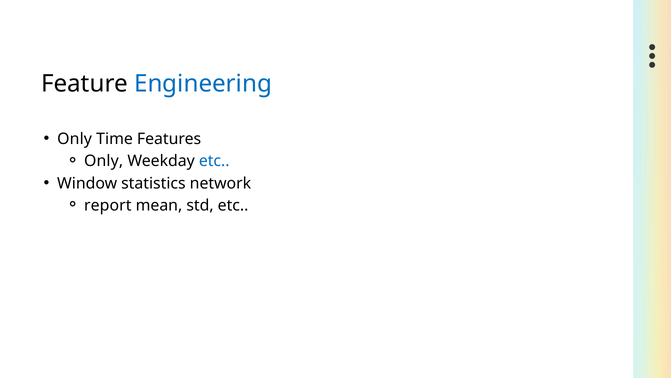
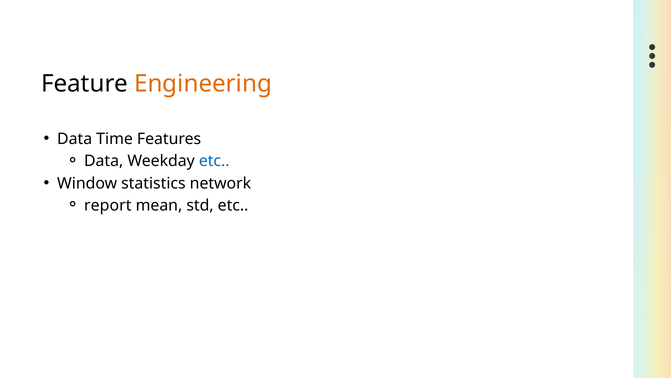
Engineering colour: blue -> orange
Only at (75, 139): Only -> Data
Only at (104, 161): Only -> Data
